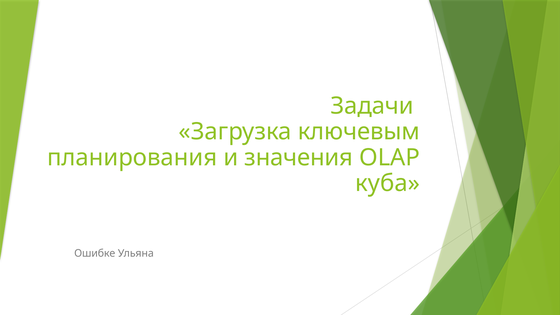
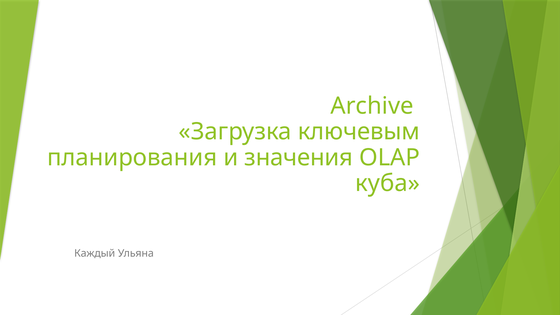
Задачи: Задачи -> Archive
Ошибке: Ошибке -> Каждый
